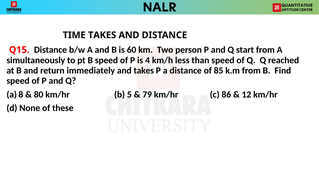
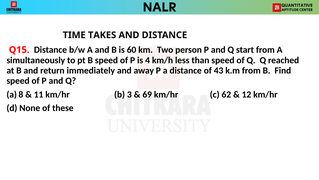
and takes: takes -> away
85: 85 -> 43
80: 80 -> 11
5: 5 -> 3
79: 79 -> 69
86: 86 -> 62
